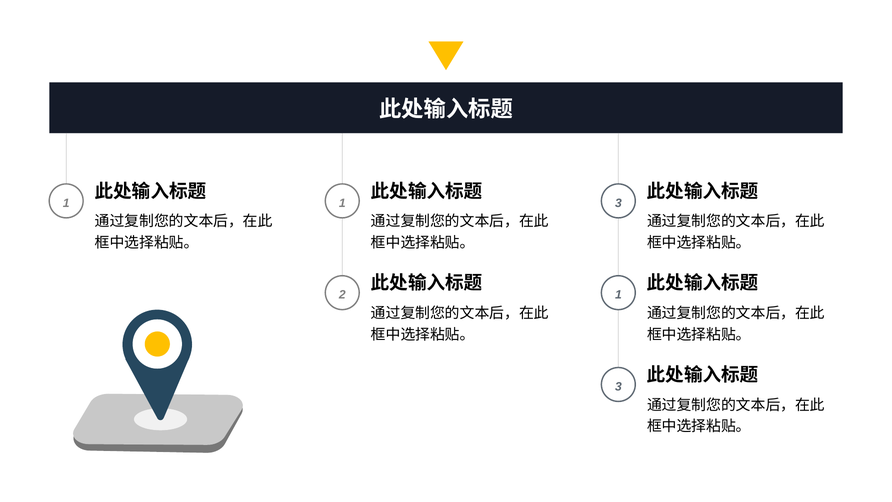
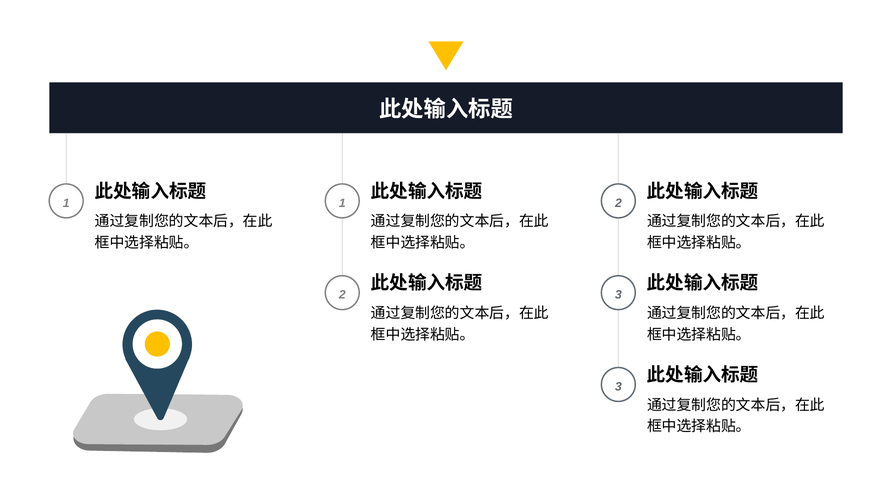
1 1 3: 3 -> 2
2 1: 1 -> 3
